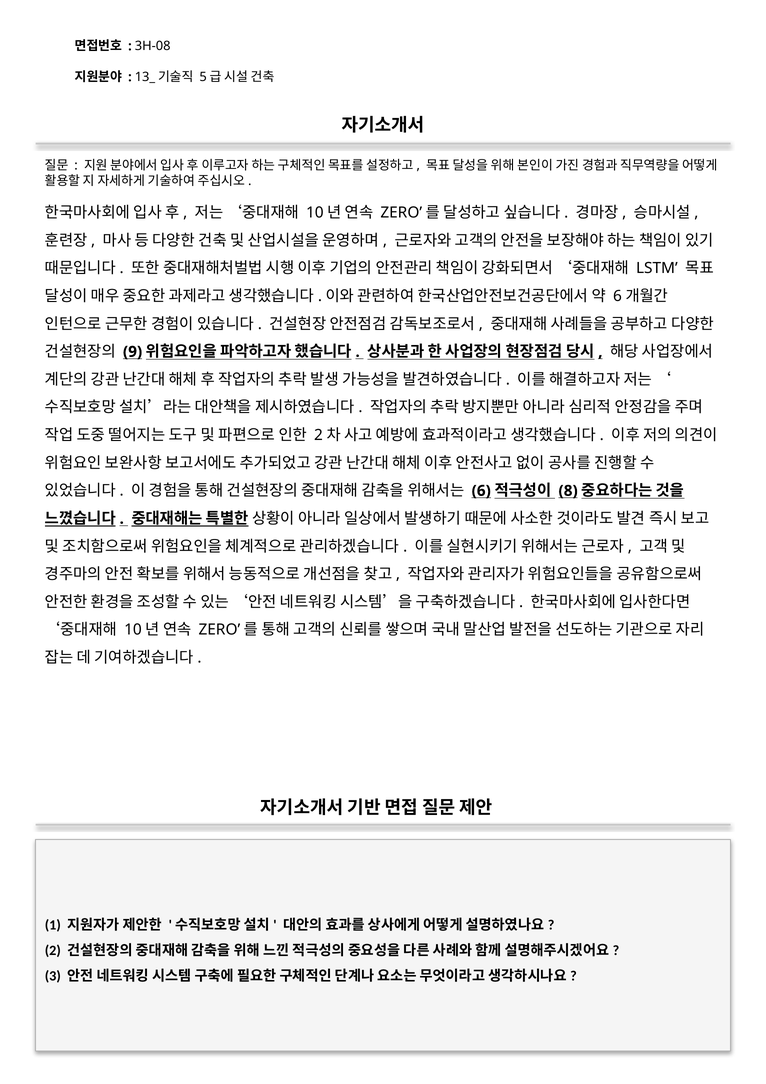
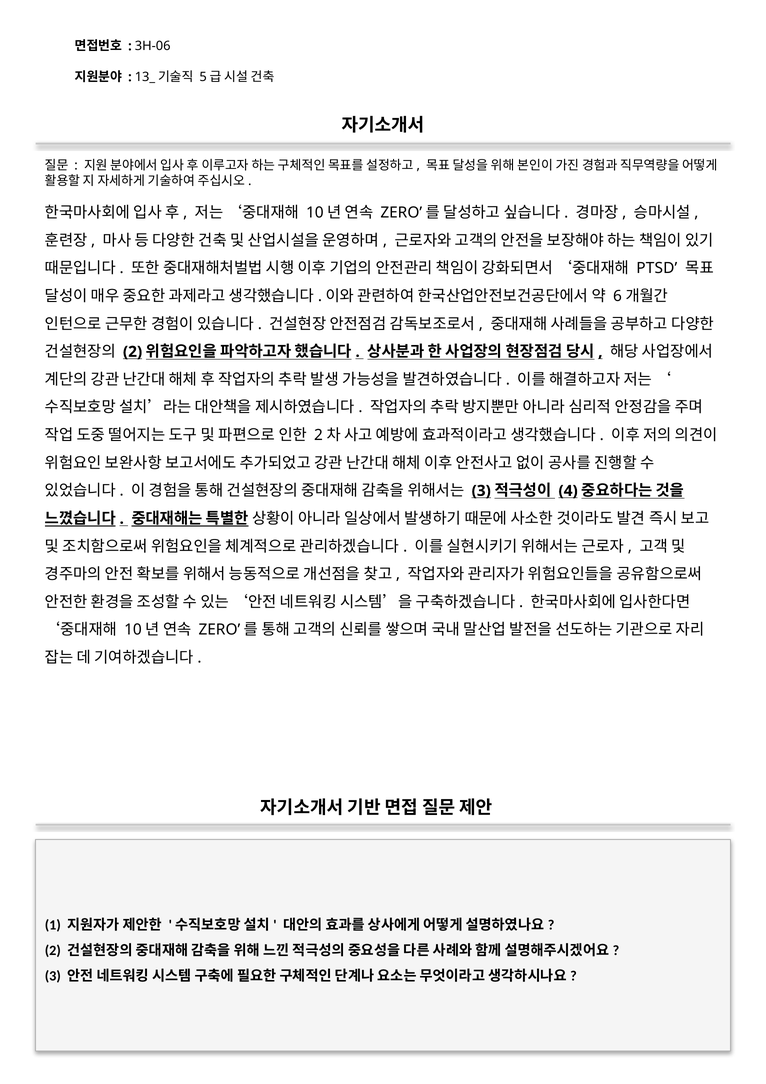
3H-08: 3H-08 -> 3H-06
LSTM: LSTM -> PTSD
9 at (133, 352): 9 -> 2
6 at (481, 491): 6 -> 3
8: 8 -> 4
